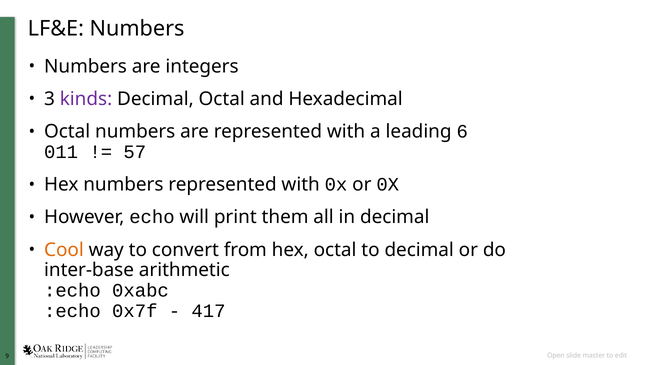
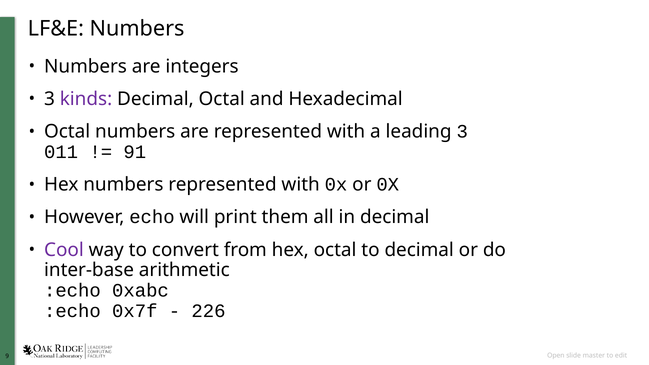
leading 6: 6 -> 3
57: 57 -> 91
Cool colour: orange -> purple
417: 417 -> 226
